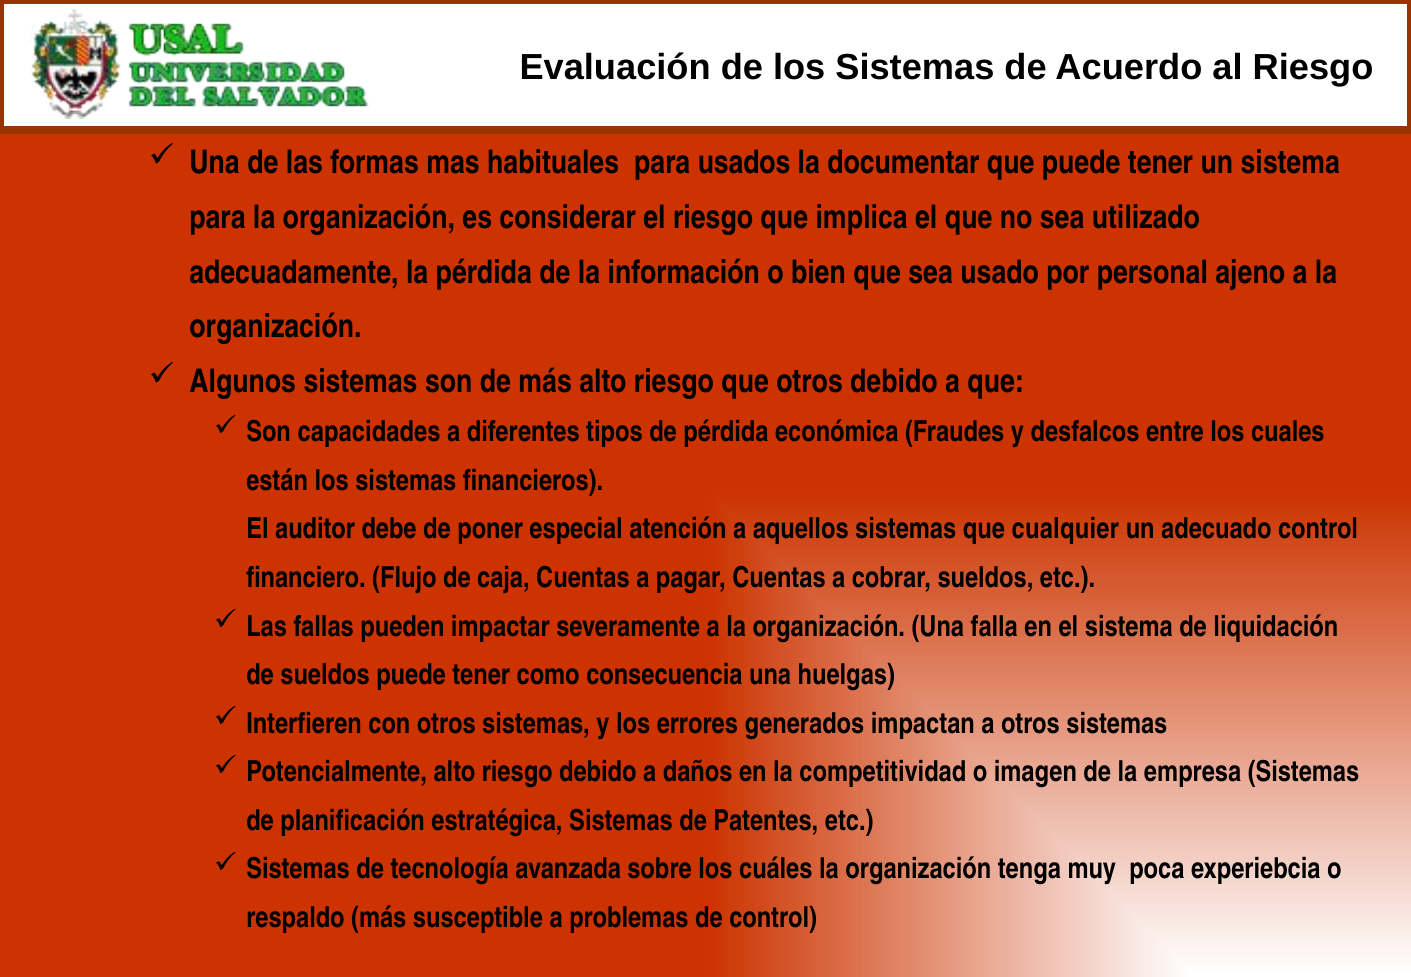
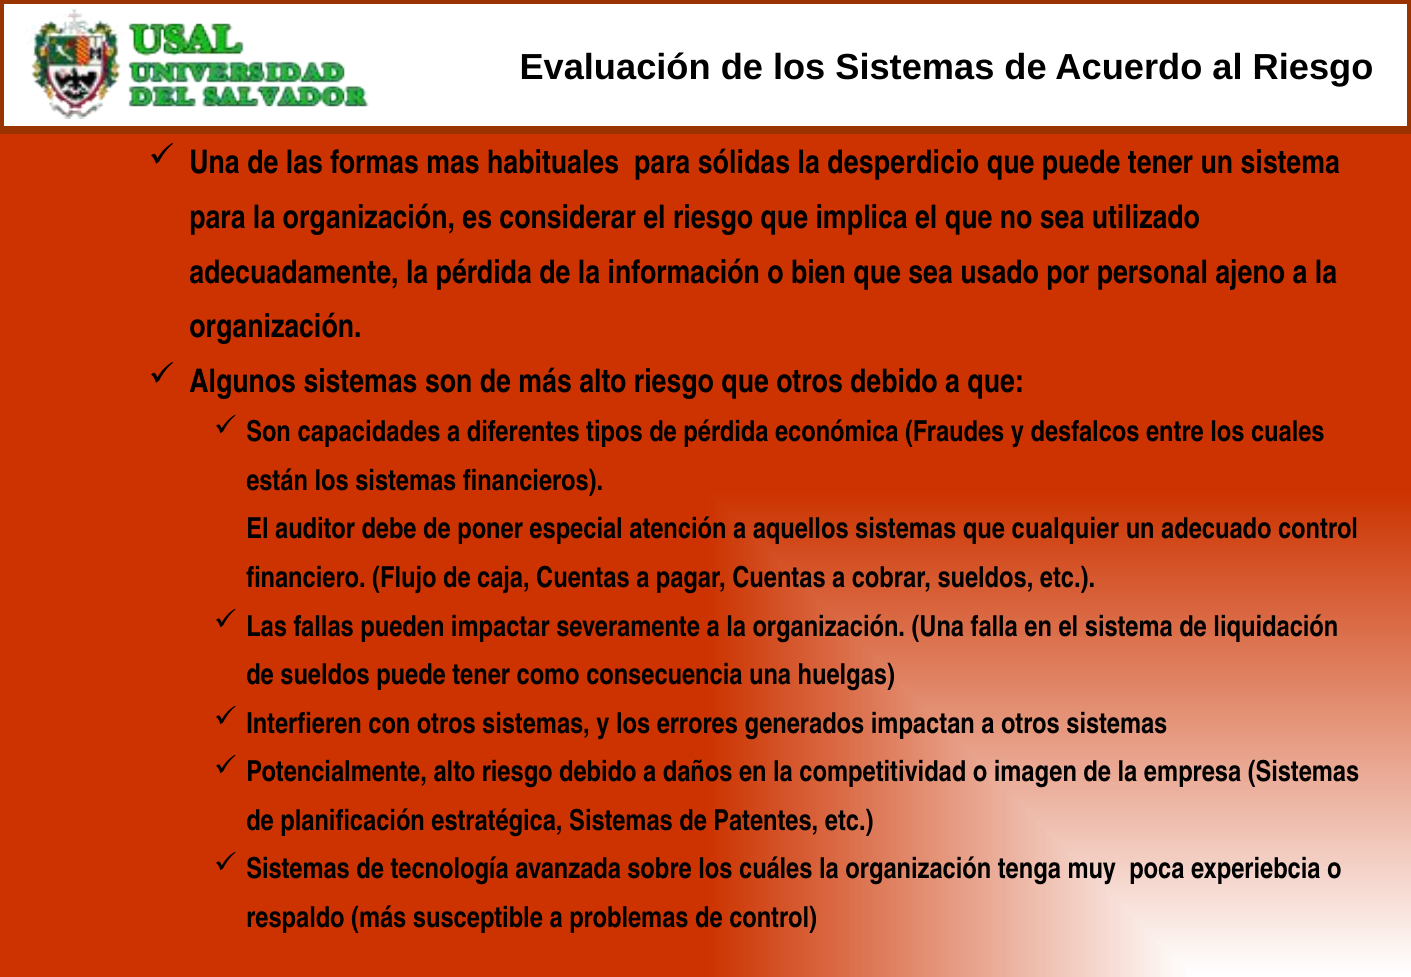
usados: usados -> sólidas
documentar: documentar -> desperdicio
